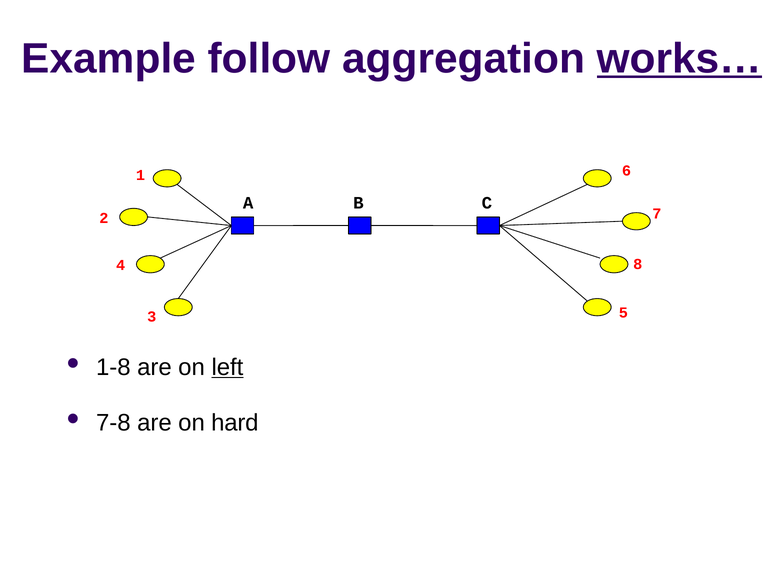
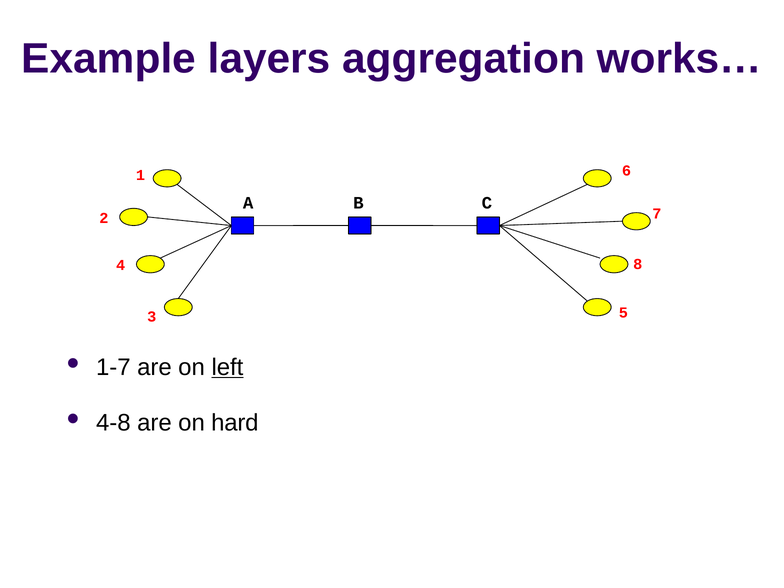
follow: follow -> layers
works… underline: present -> none
1-8: 1-8 -> 1-7
7-8: 7-8 -> 4-8
